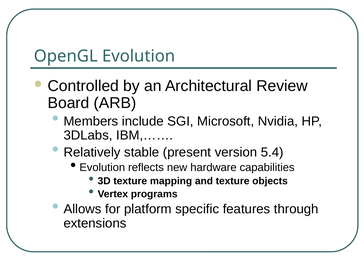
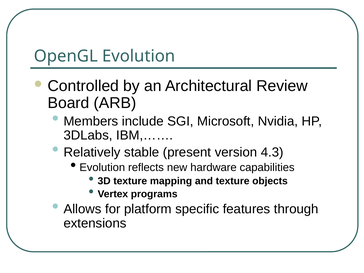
5.4: 5.4 -> 4.3
